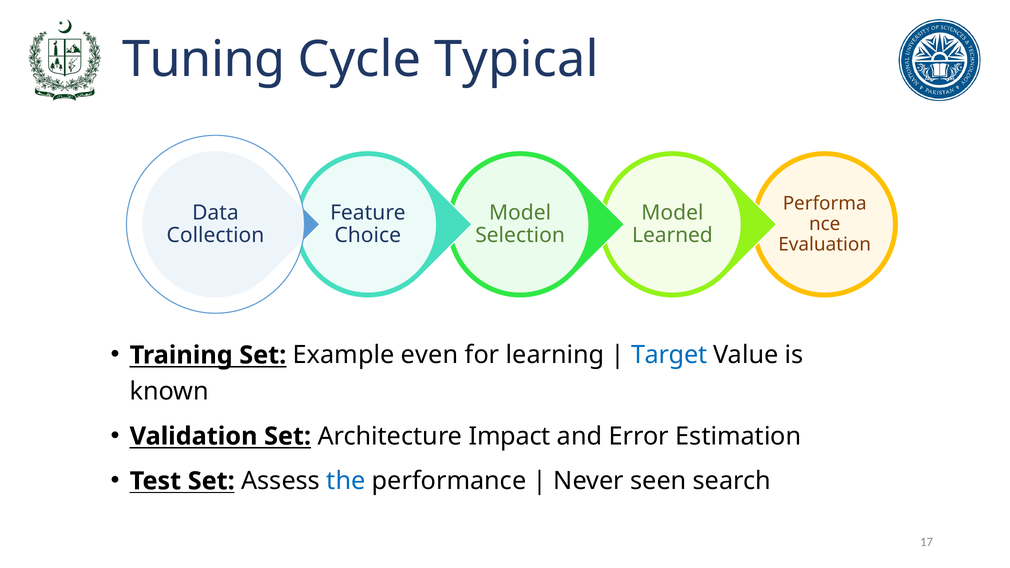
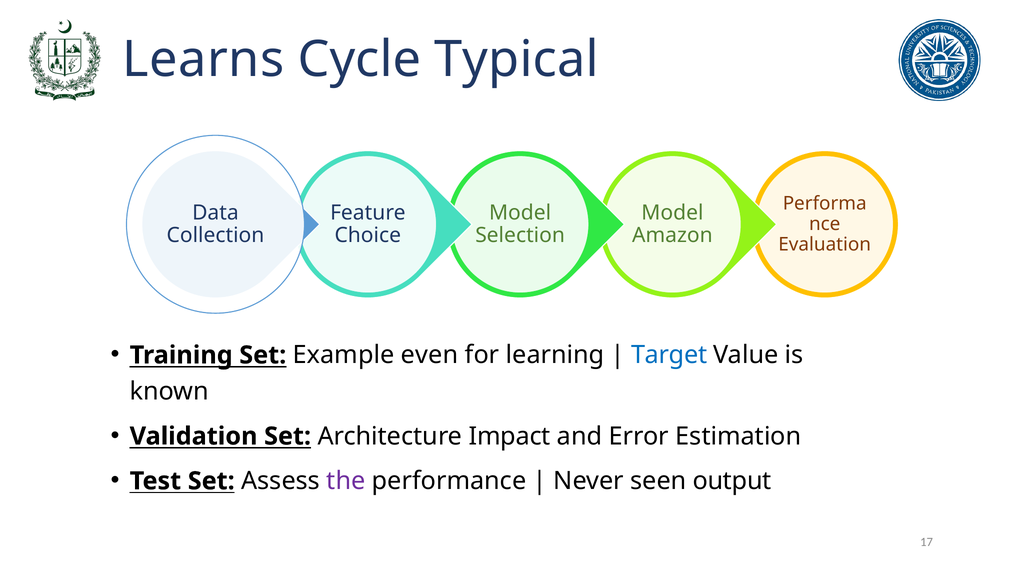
Tuning: Tuning -> Learns
Learned: Learned -> Amazon
the colour: blue -> purple
search: search -> output
